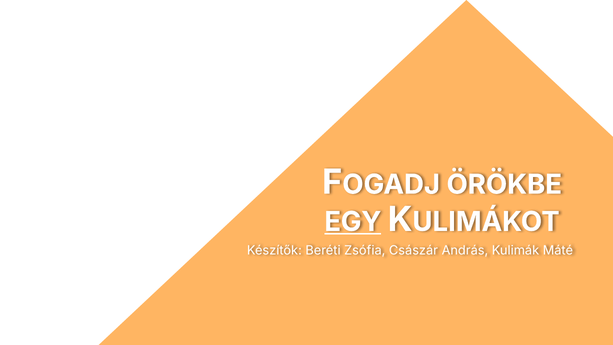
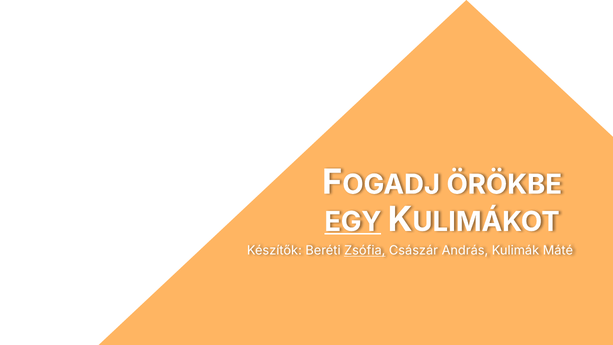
Zsófia underline: none -> present
